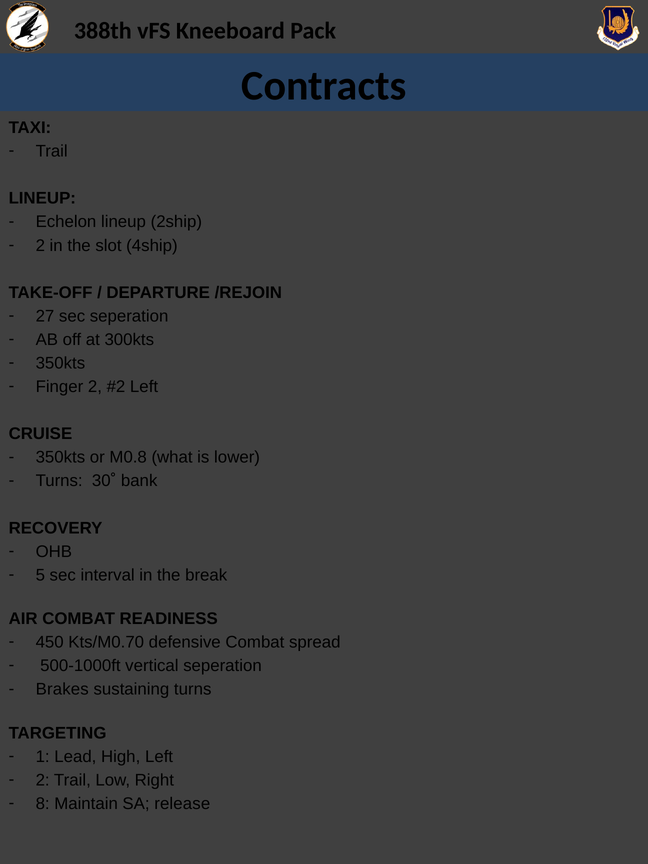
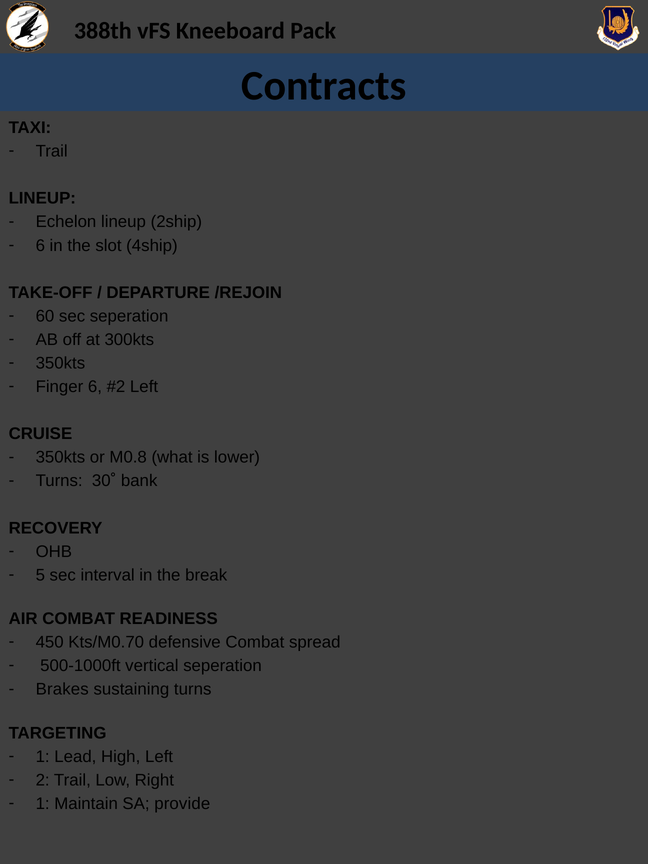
2 at (40, 245): 2 -> 6
27: 27 -> 60
Finger 2: 2 -> 6
8 at (43, 804): 8 -> 1
release: release -> provide
